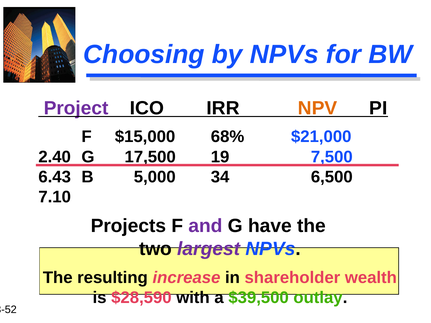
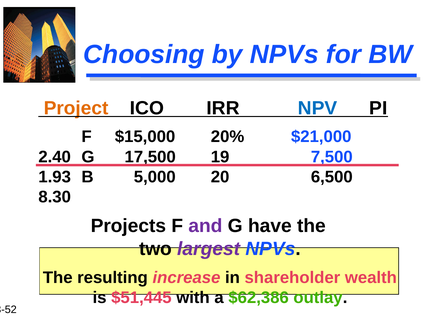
Project colour: purple -> orange
NPV colour: orange -> blue
68%: 68% -> 20%
6.43: 6.43 -> 1.93
34: 34 -> 20
7.10: 7.10 -> 8.30
$28,590: $28,590 -> $51,445
$39,500: $39,500 -> $62,386
